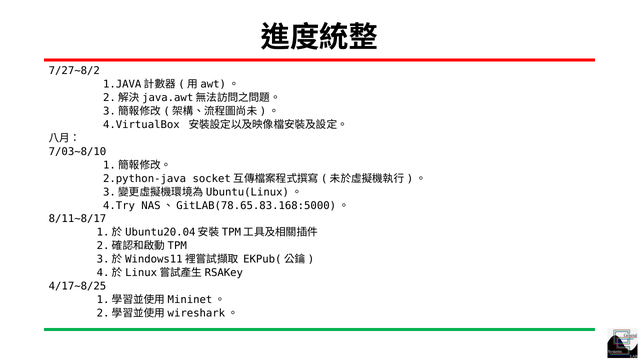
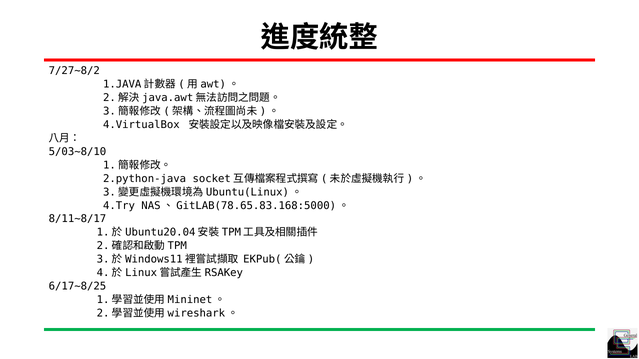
7/03~8/10: 7/03~8/10 -> 5/03~8/10
4/17~8/25: 4/17~8/25 -> 6/17~8/25
